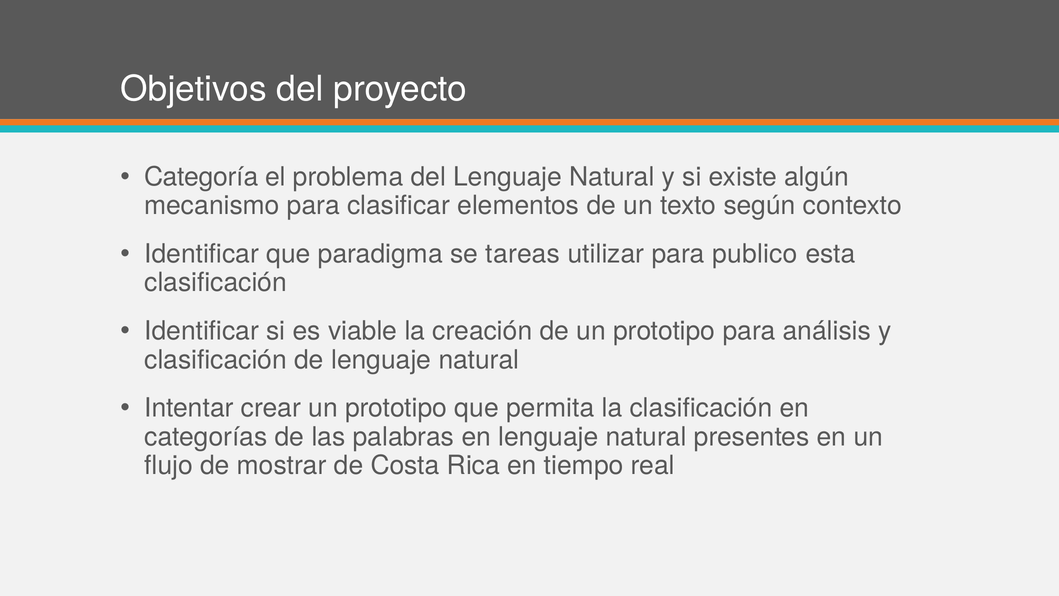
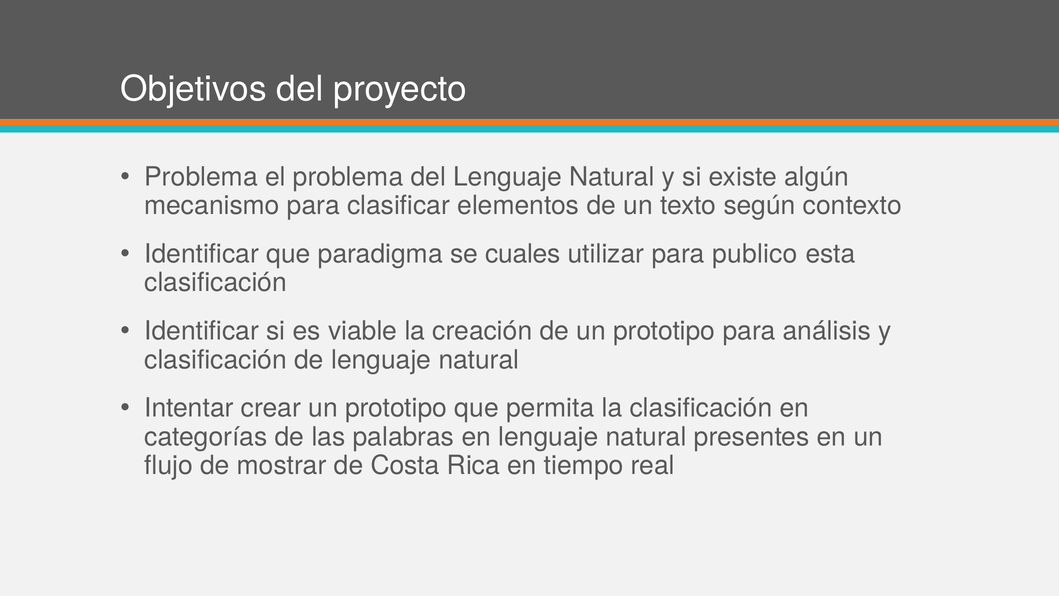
Categoría at (201, 177): Categoría -> Problema
tareas: tareas -> cuales
